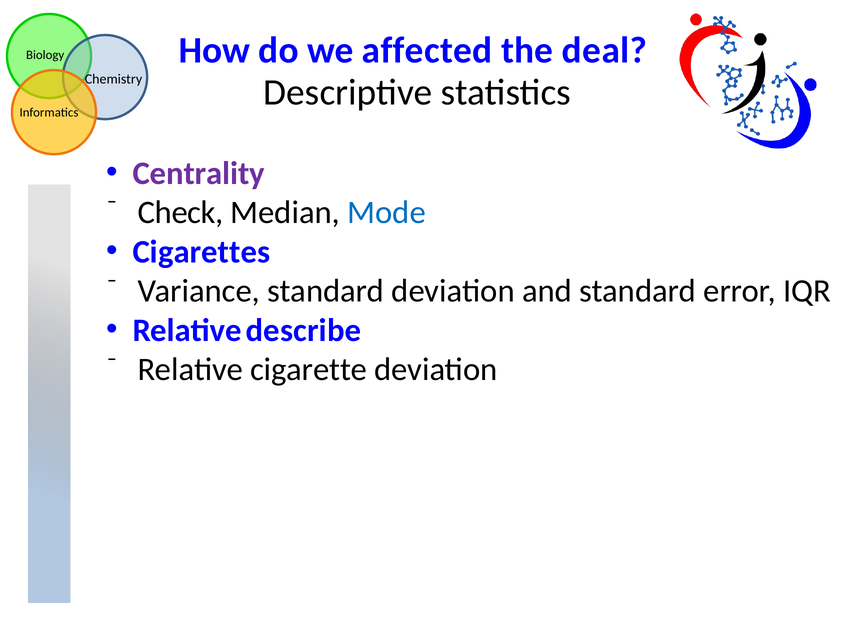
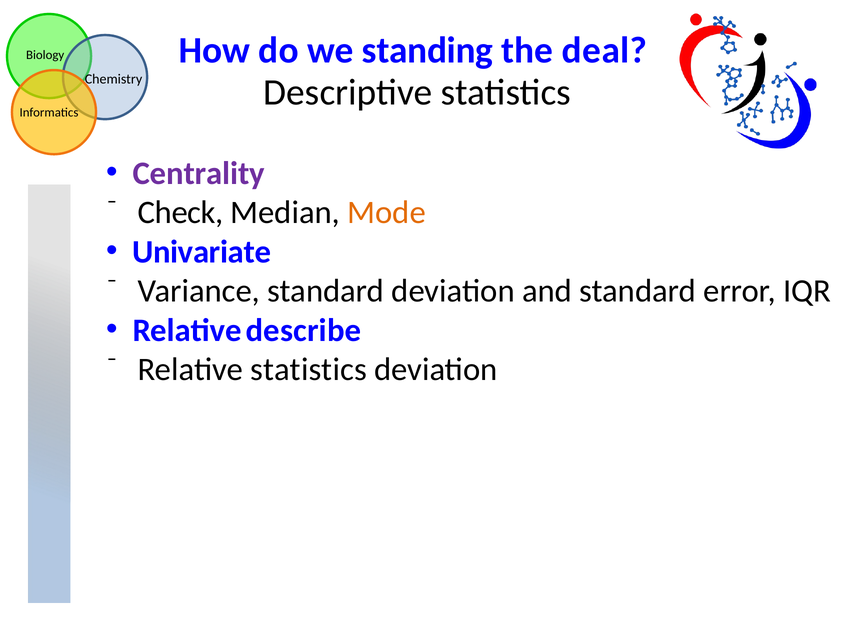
affected: affected -> standing
Mode colour: blue -> orange
Cigarettes: Cigarettes -> Univariate
Relative cigarette: cigarette -> statistics
